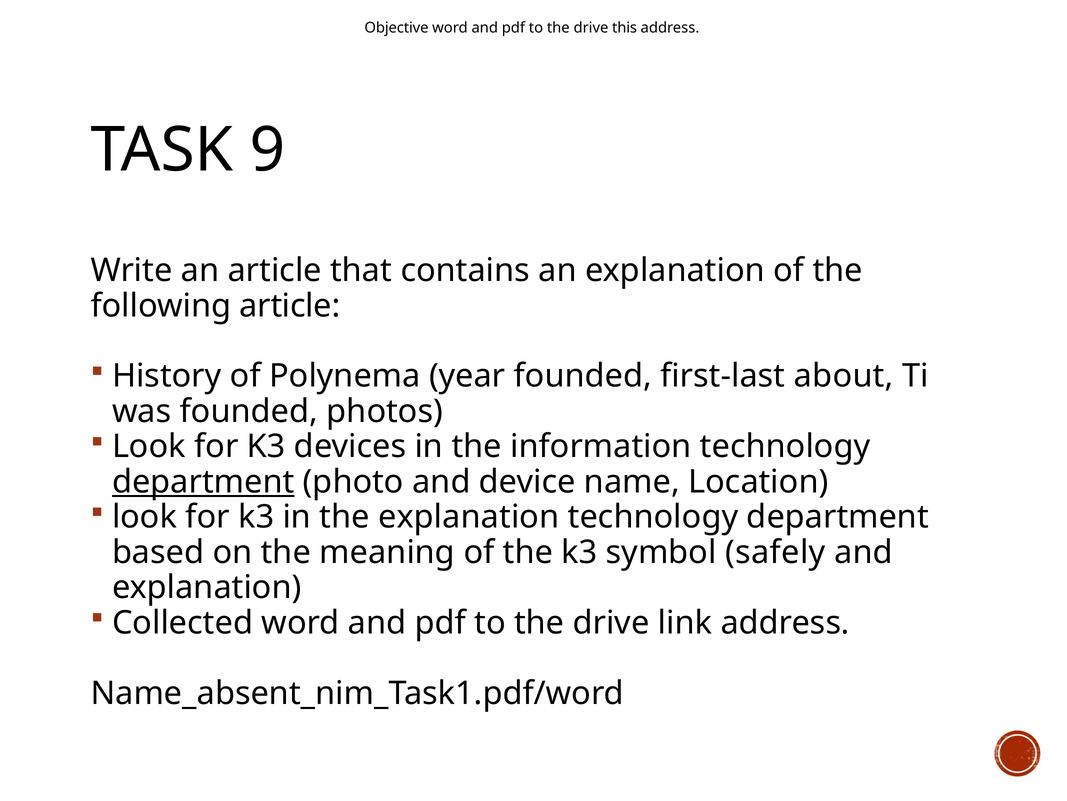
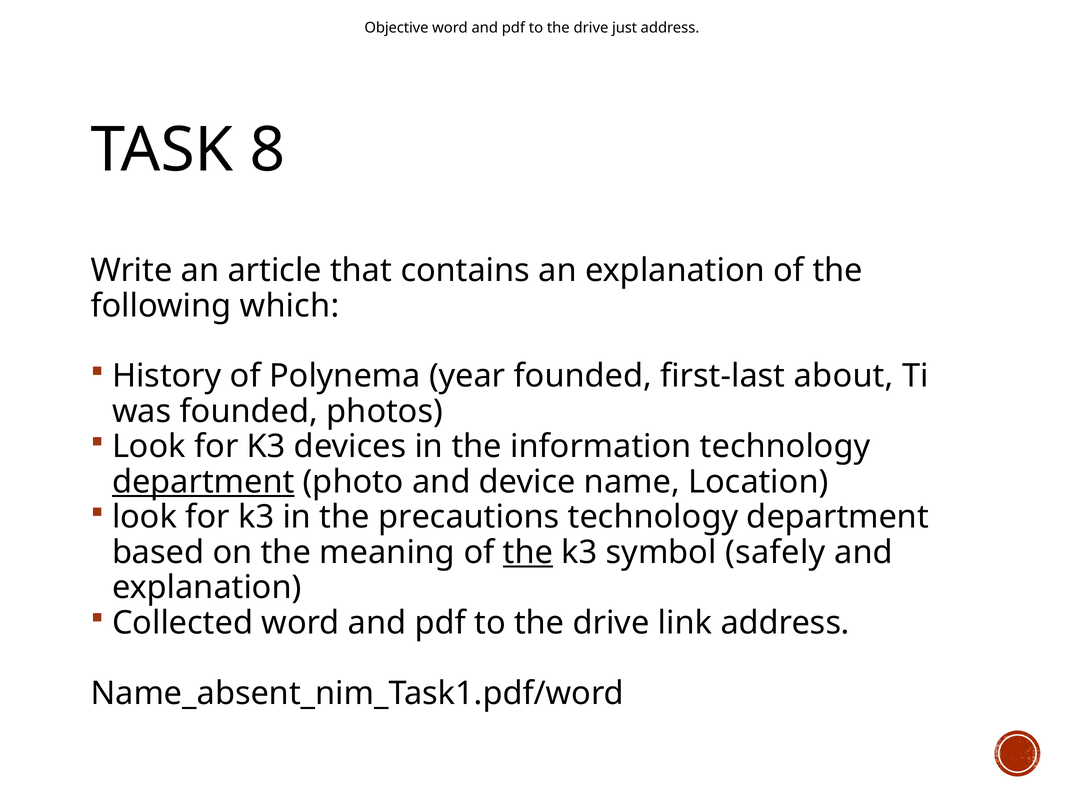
this: this -> just
9: 9 -> 8
following article: article -> which
the explanation: explanation -> precautions
the at (528, 552) underline: none -> present
